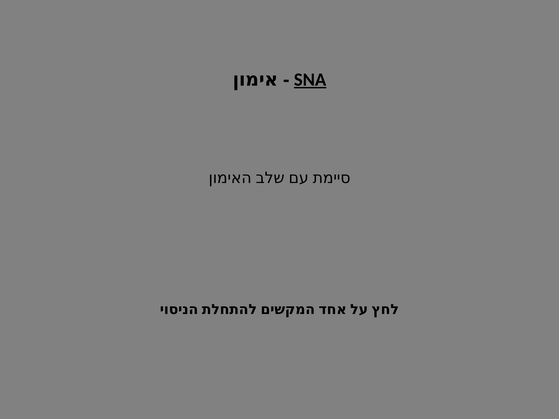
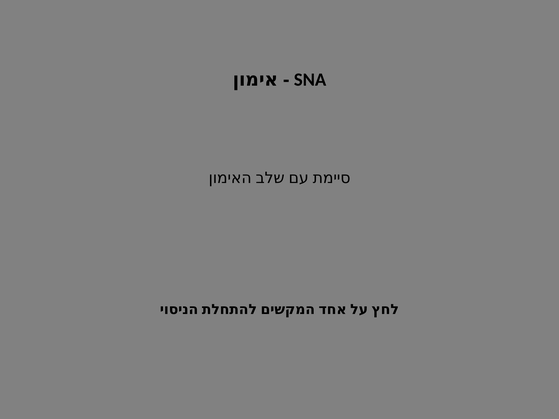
SNA underline: present -> none
